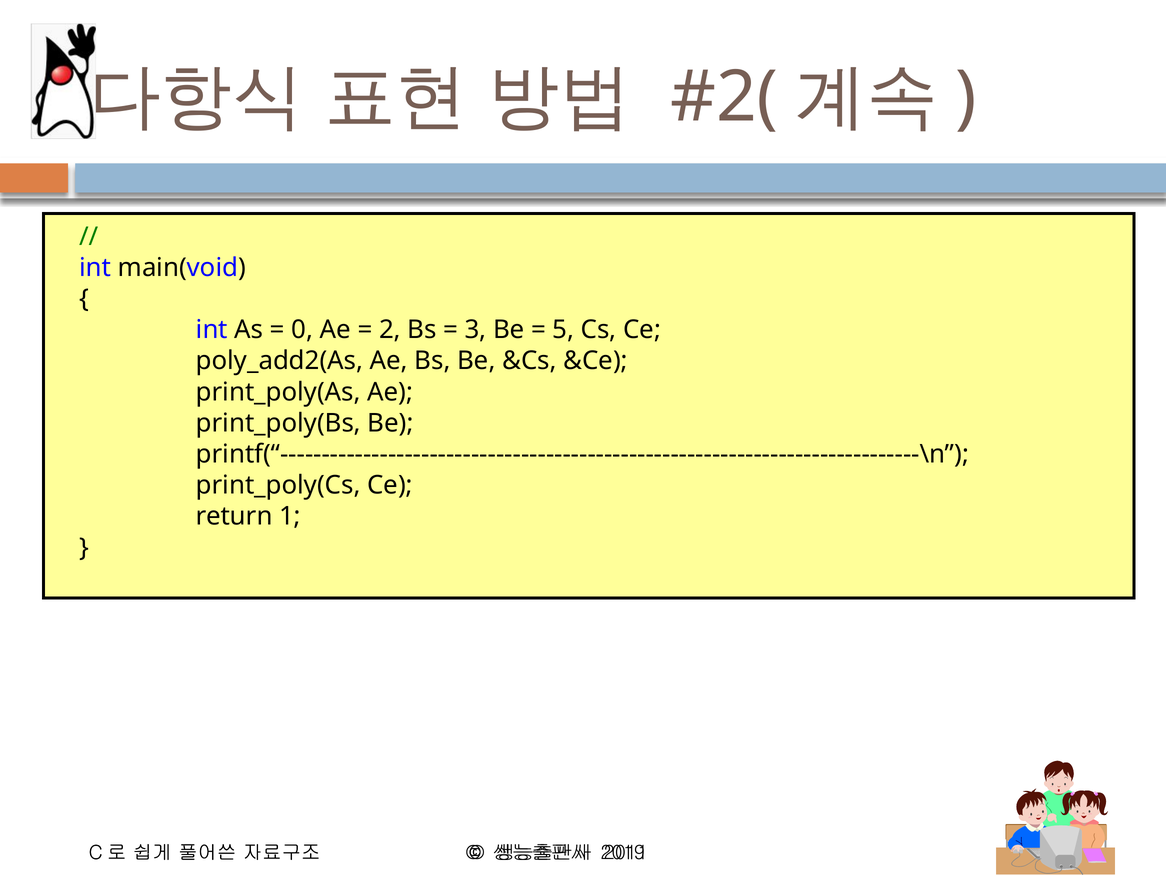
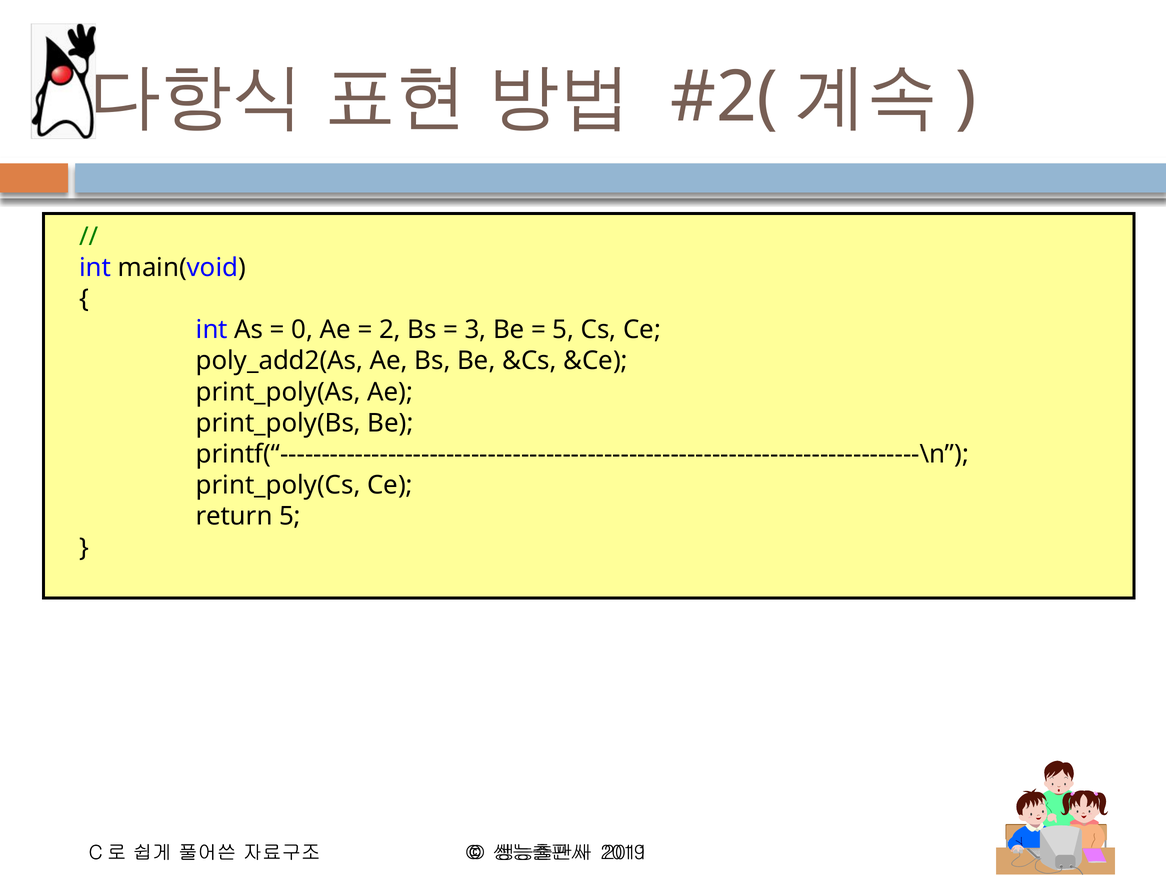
return 1: 1 -> 5
